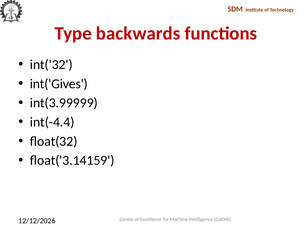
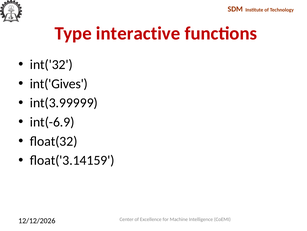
backwards: backwards -> interactive
int(-4.4: int(-4.4 -> int(-6.9
